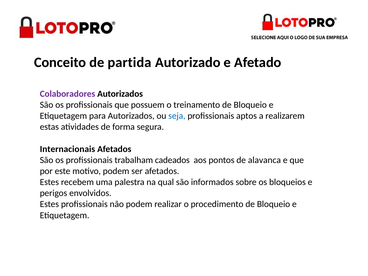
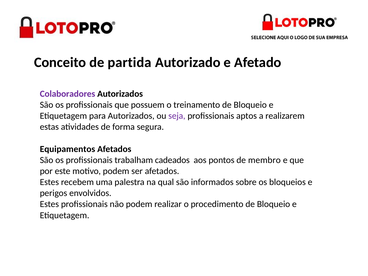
seja colour: blue -> purple
Internacionais: Internacionais -> Equipamentos
alavanca: alavanca -> membro
